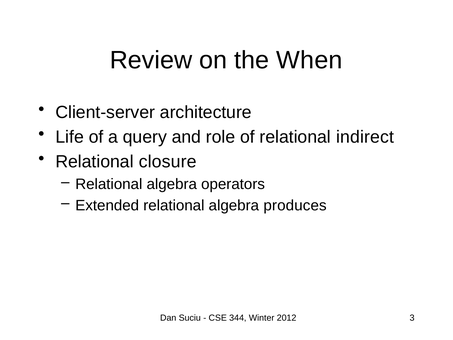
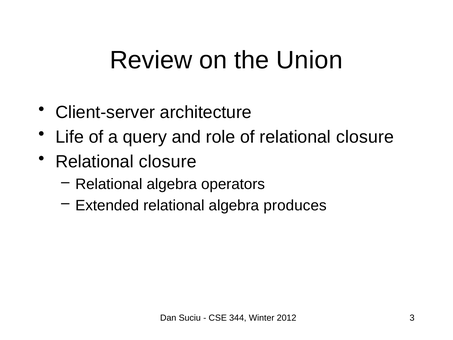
When: When -> Union
of relational indirect: indirect -> closure
